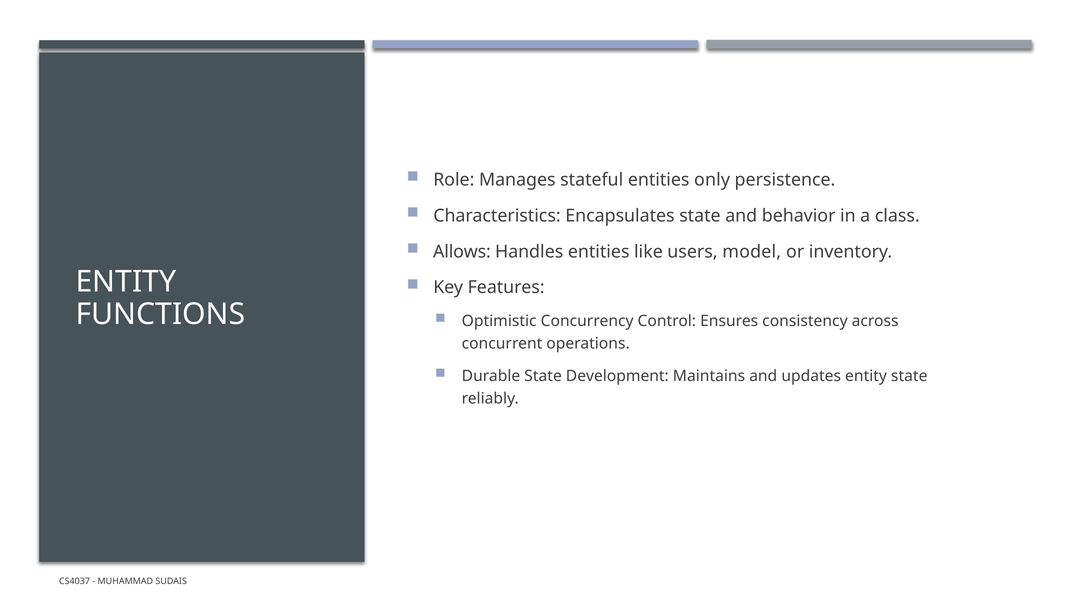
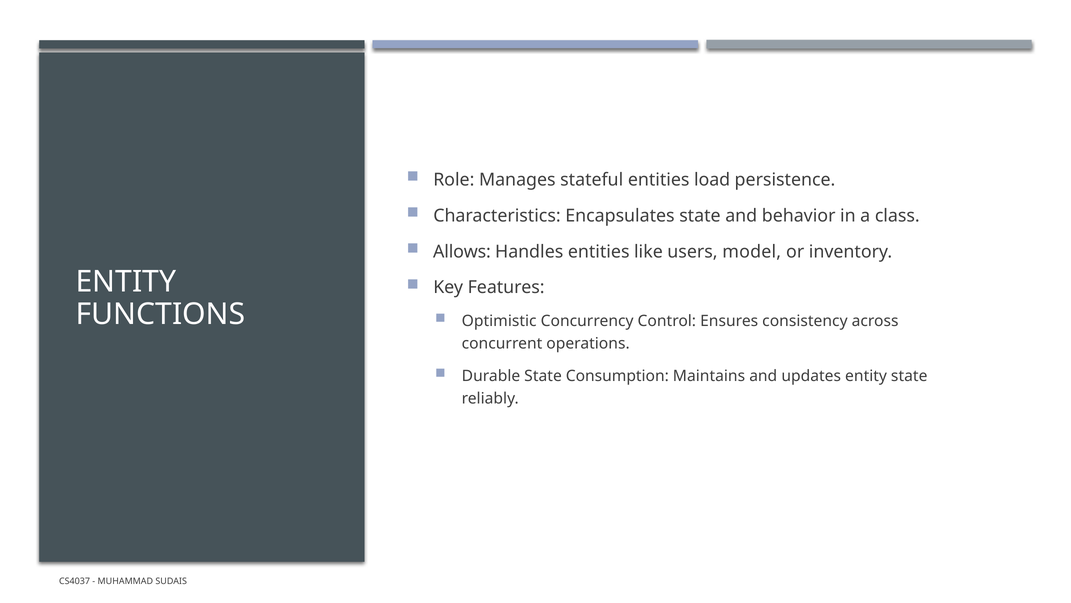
only: only -> load
Development: Development -> Consumption
